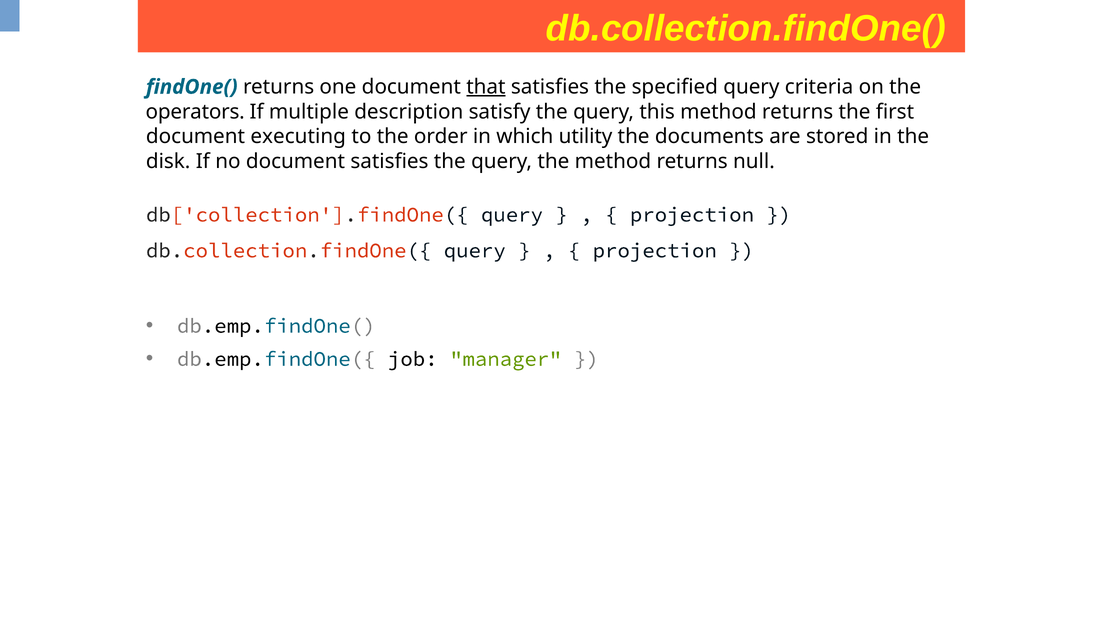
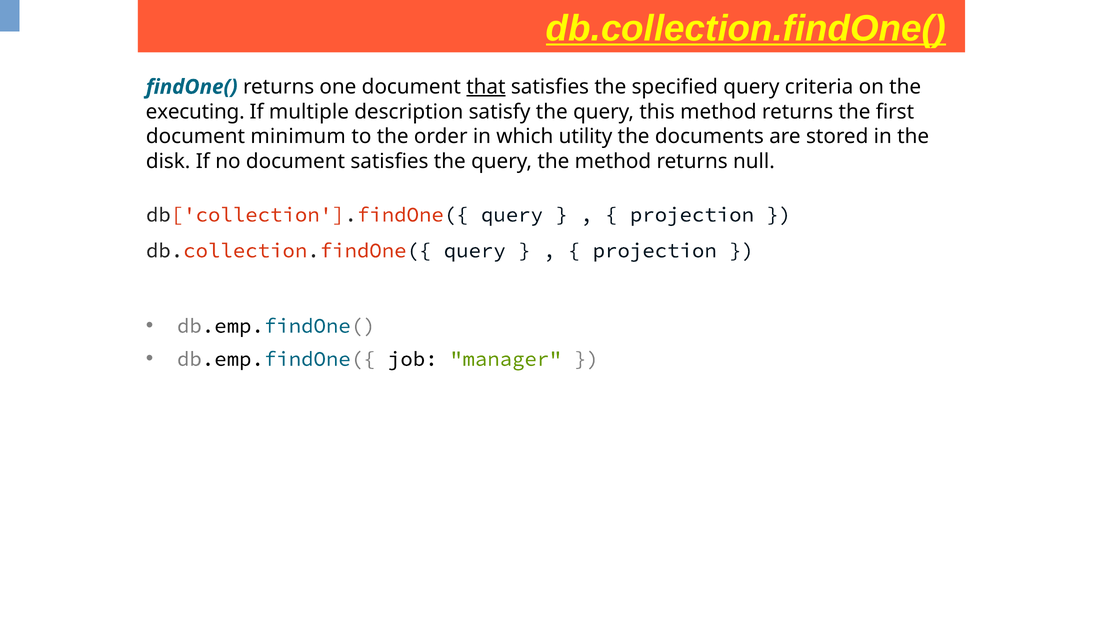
db.collection.findOne( underline: none -> present
operators: operators -> executing
executing: executing -> minimum
